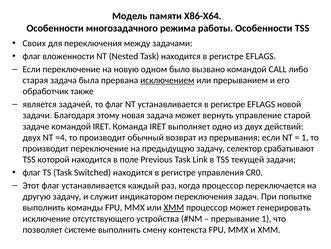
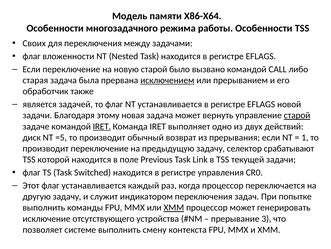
новую одном: одном -> старой
старой at (297, 115) underline: none -> present
IRET at (102, 126) underline: none -> present
двух at (32, 137): двух -> диск
=4: =4 -> =5
прерывание 1: 1 -> 3
